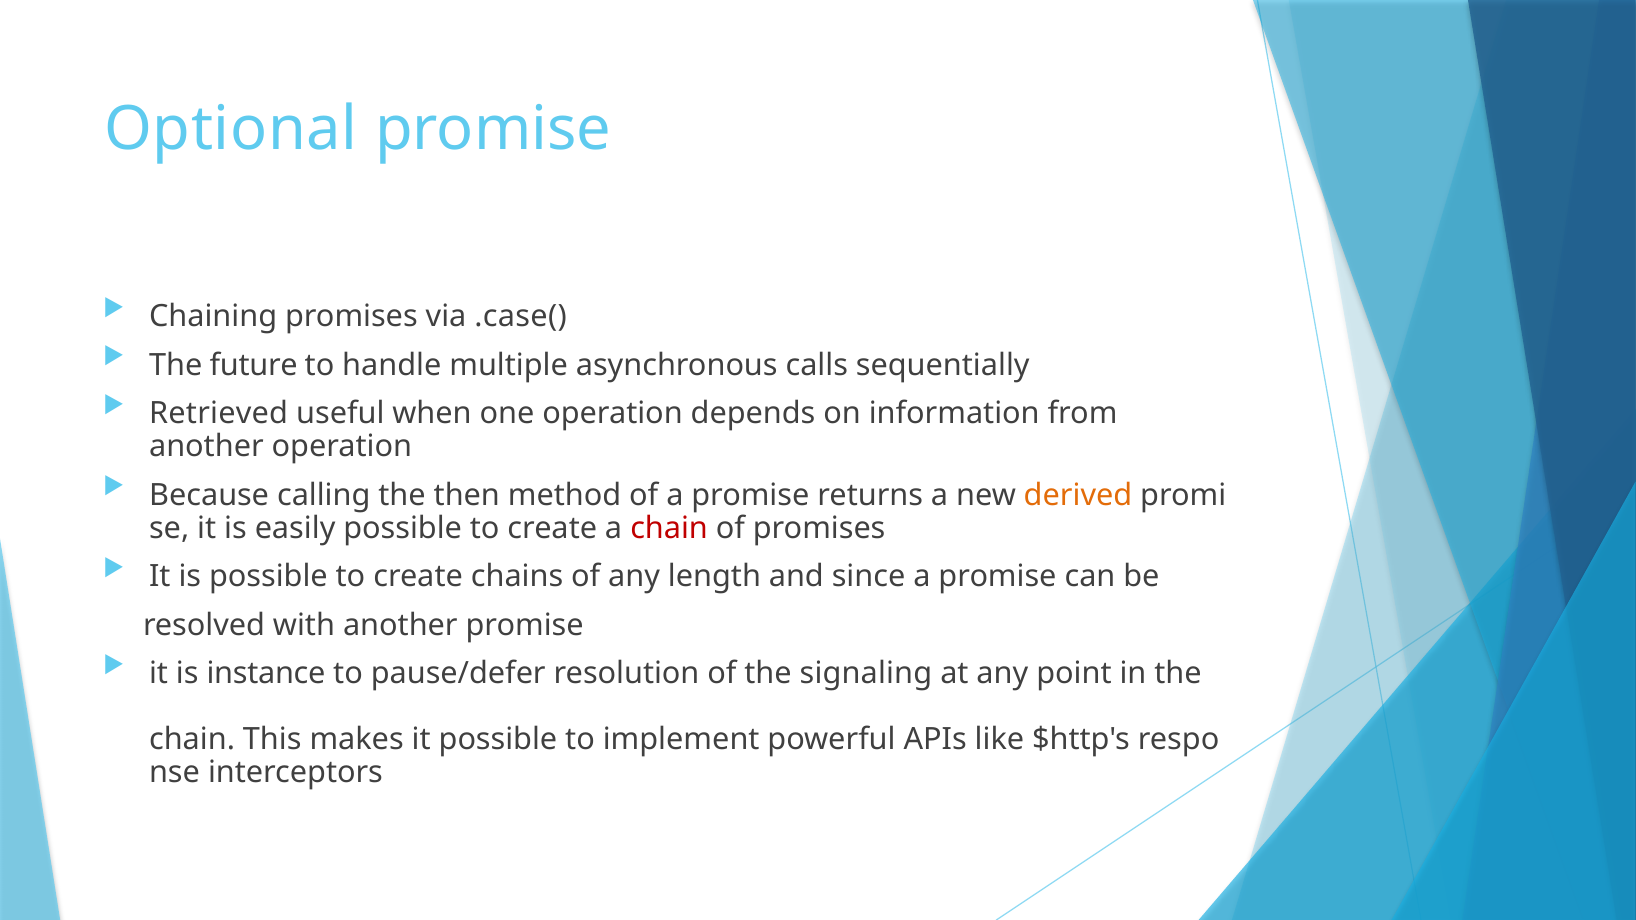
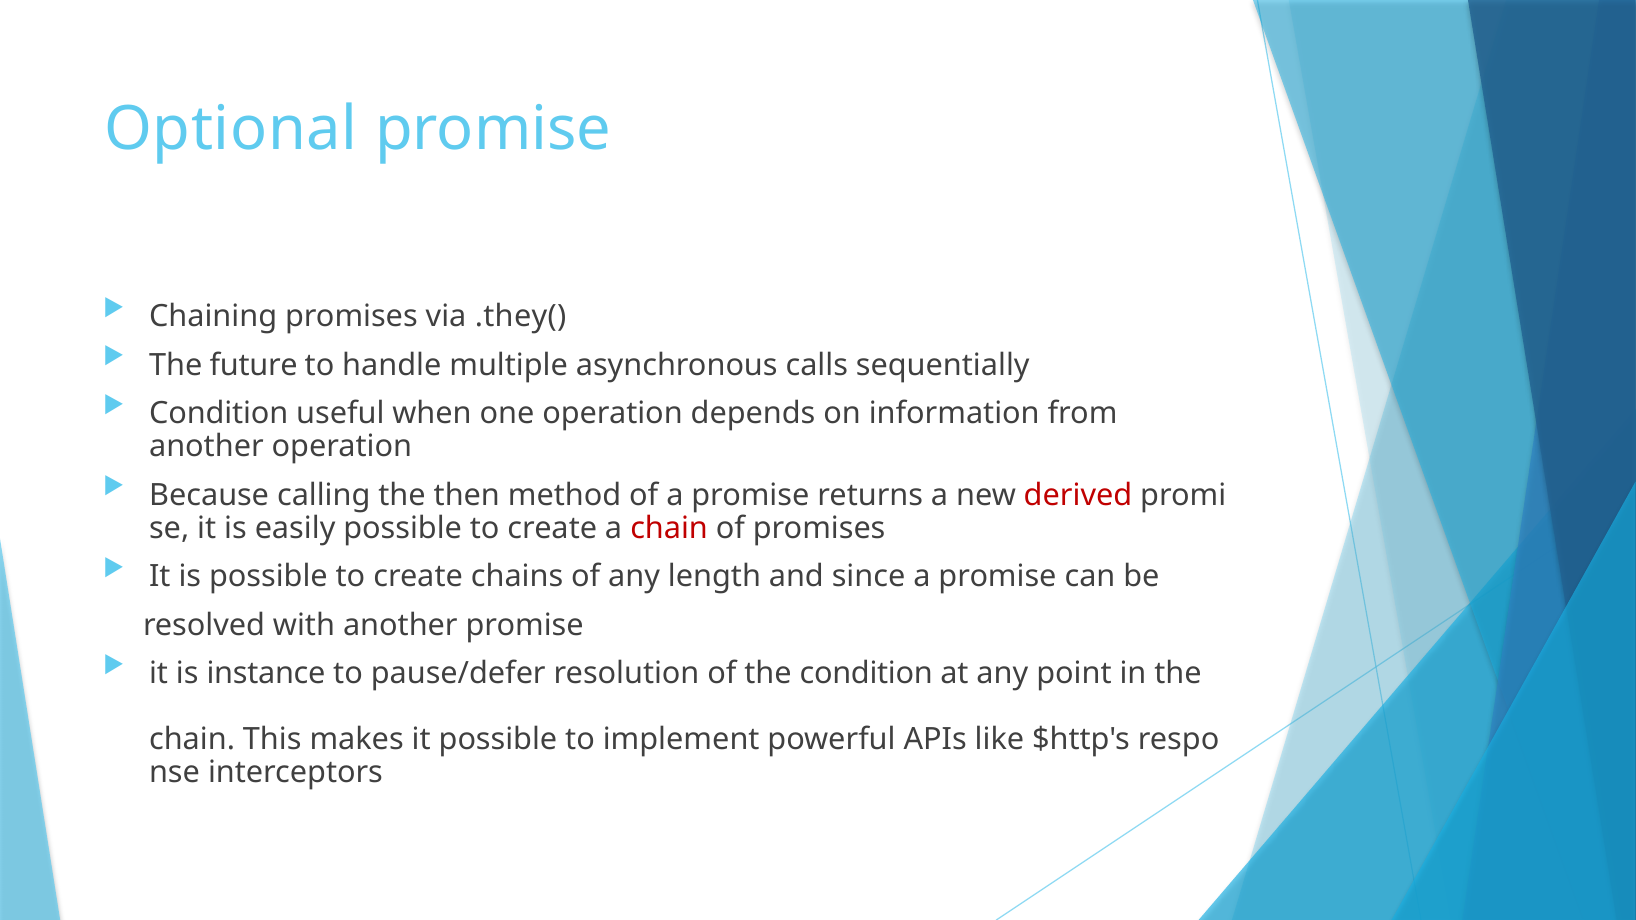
.case(: .case( -> .they(
Retrieved at (219, 414): Retrieved -> Condition
derived colour: orange -> red
the signaling: signaling -> condition
